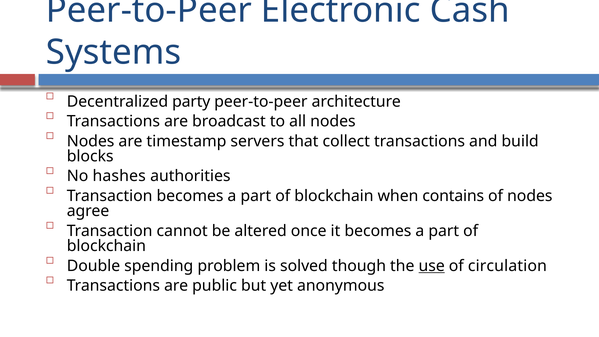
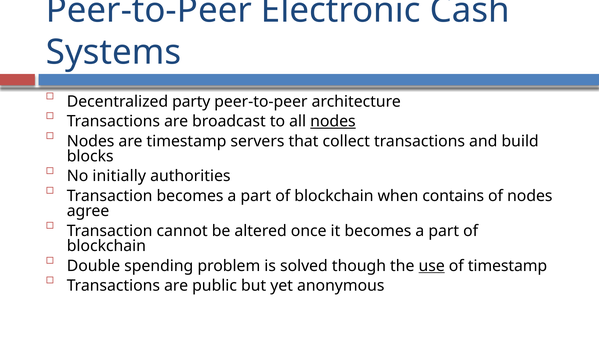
nodes at (333, 121) underline: none -> present
hashes: hashes -> initially
of circulation: circulation -> timestamp
